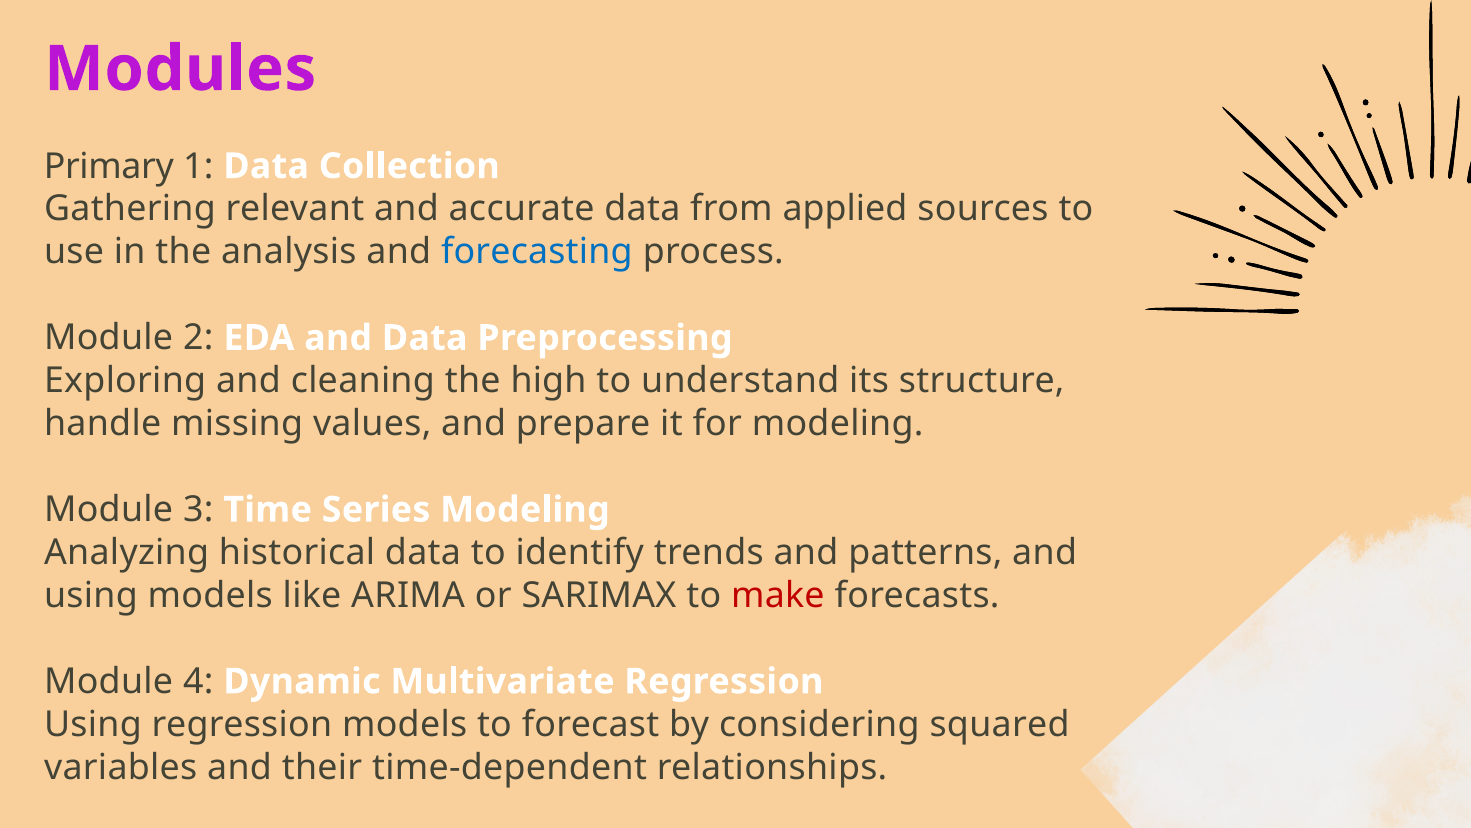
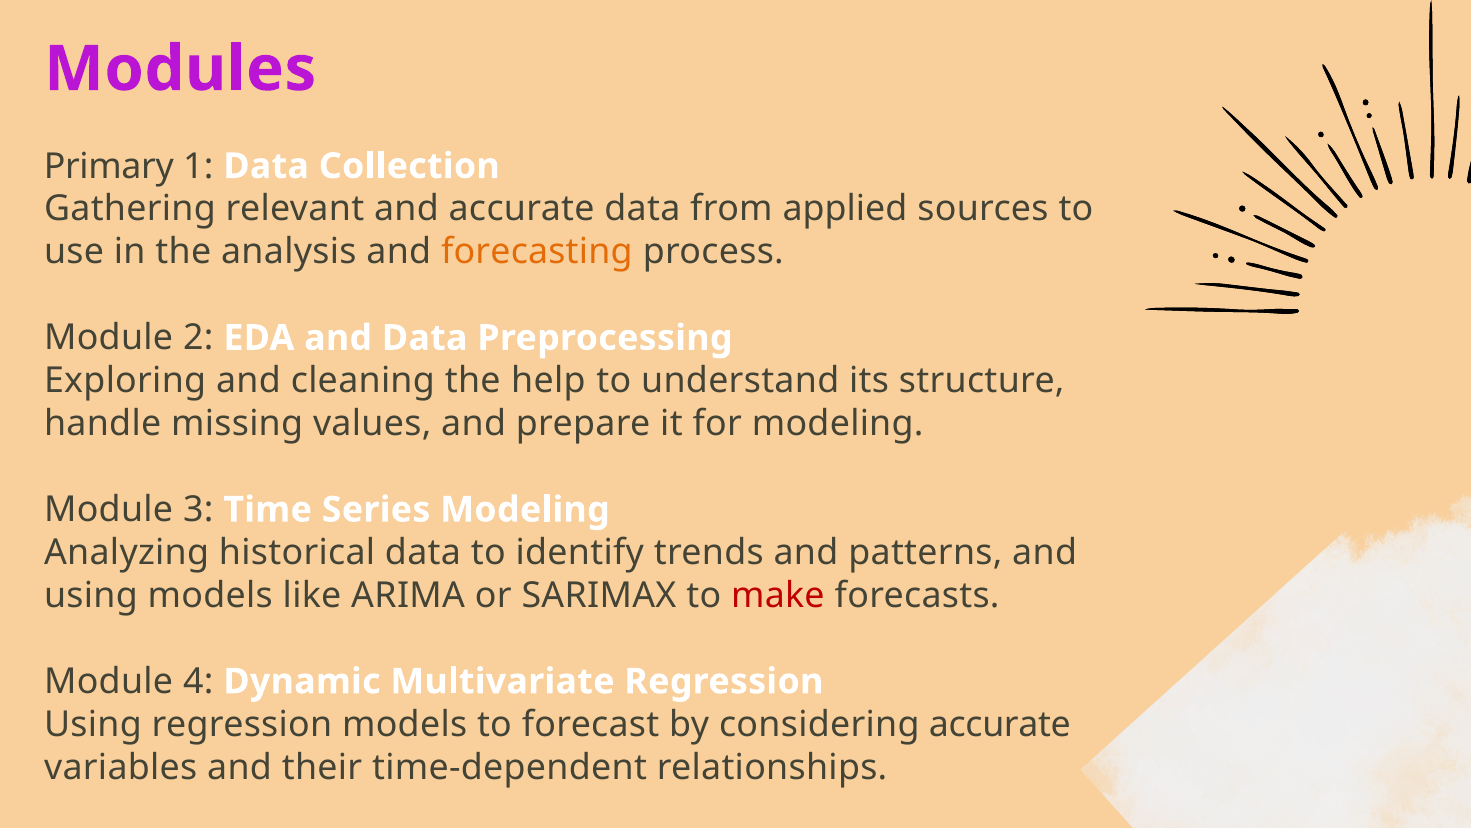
forecasting colour: blue -> orange
high: high -> help
considering squared: squared -> accurate
